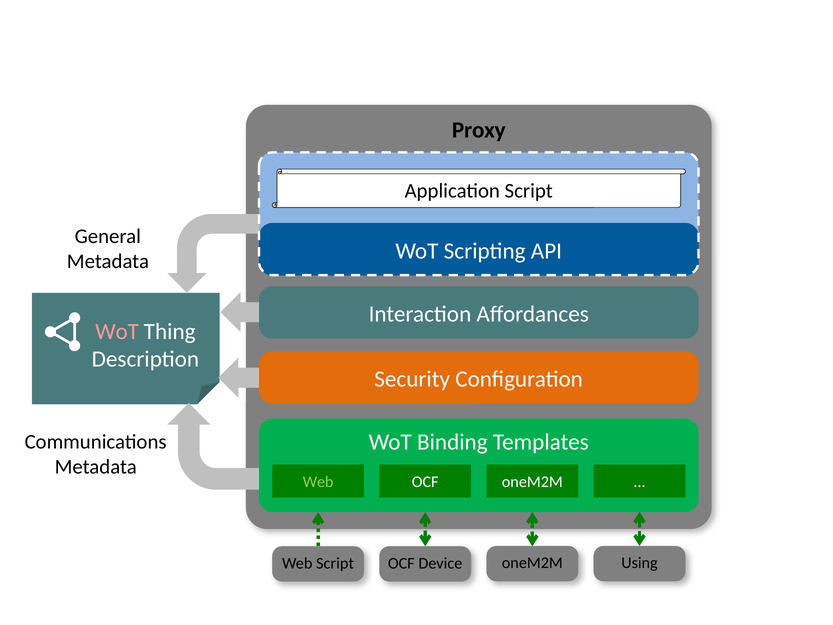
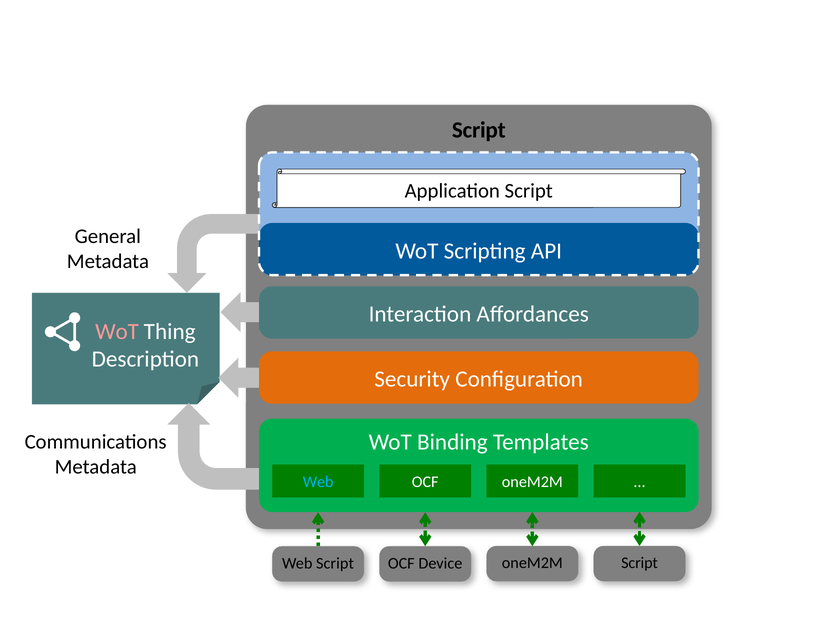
Proxy at (479, 130): Proxy -> Script
Web at (318, 482) colour: light green -> light blue
Device Using: Using -> Script
